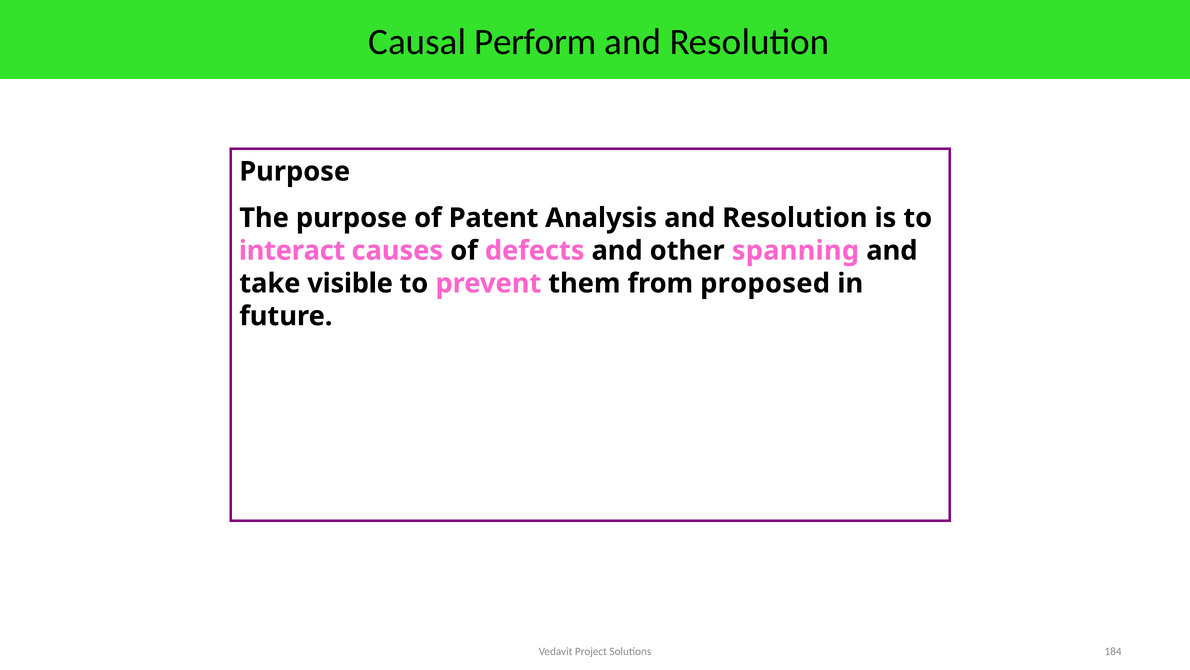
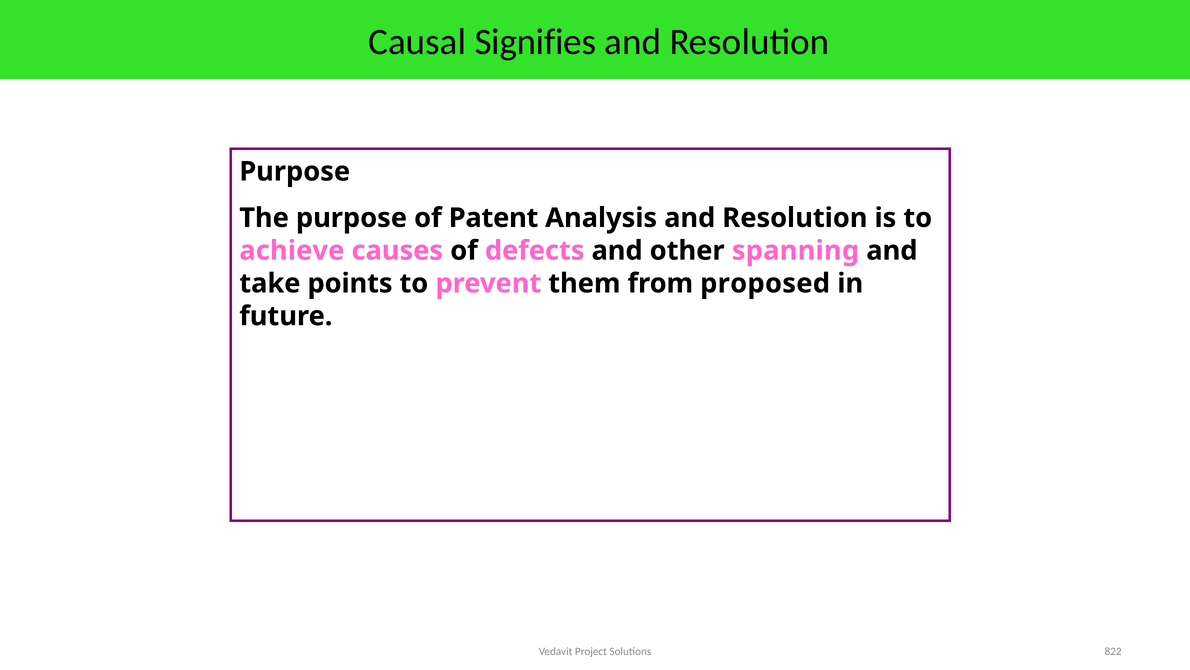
Perform: Perform -> Signifies
interact: interact -> achieve
visible: visible -> points
184: 184 -> 822
